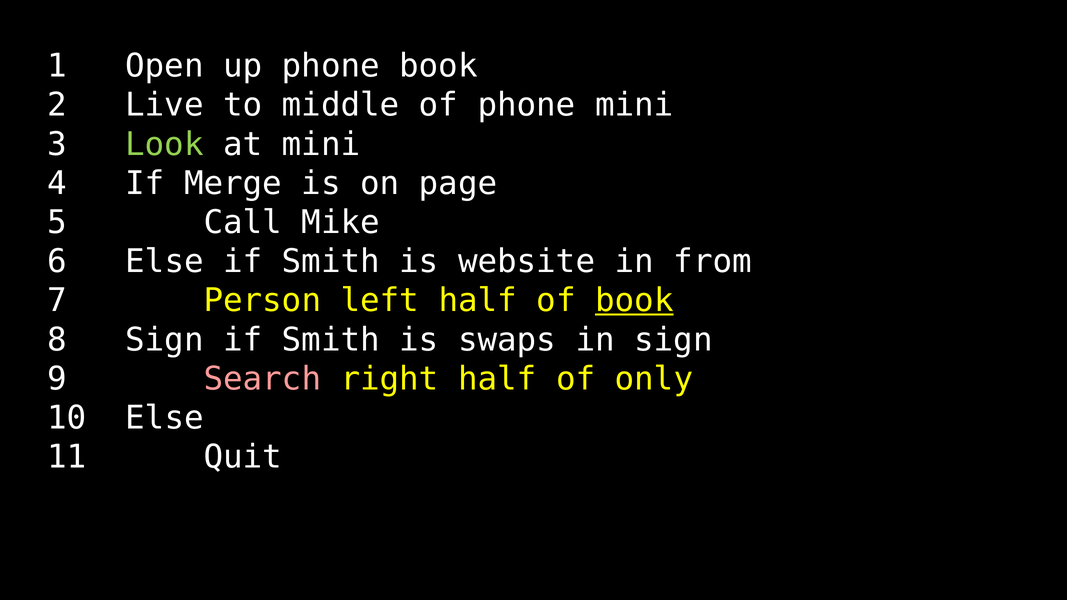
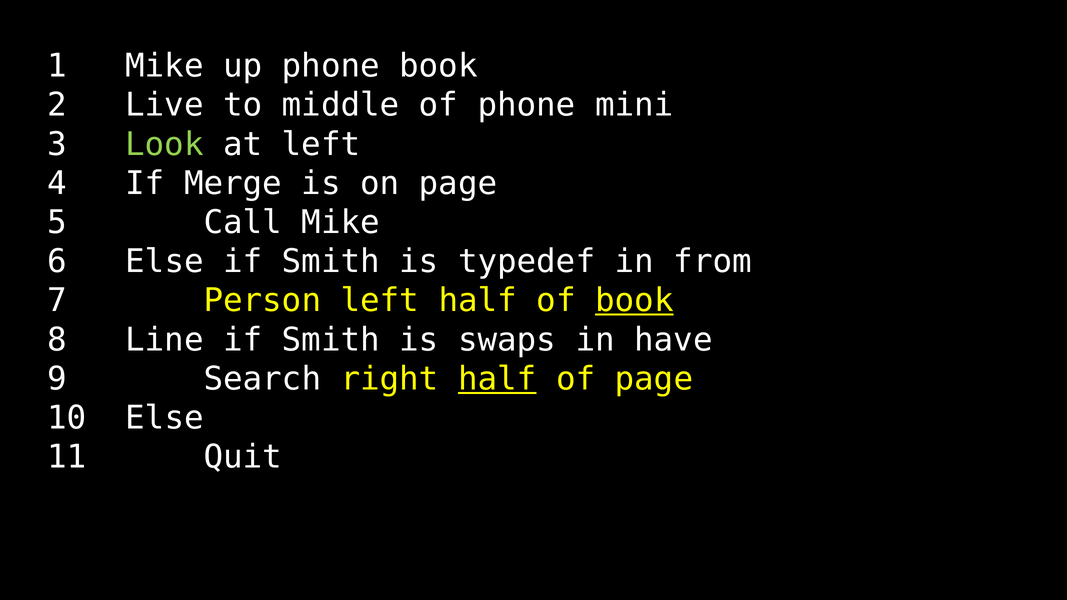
1 Open: Open -> Mike
at mini: mini -> left
website: website -> typedef
8 Sign: Sign -> Line
in sign: sign -> have
Search colour: pink -> white
half at (497, 379) underline: none -> present
of only: only -> page
